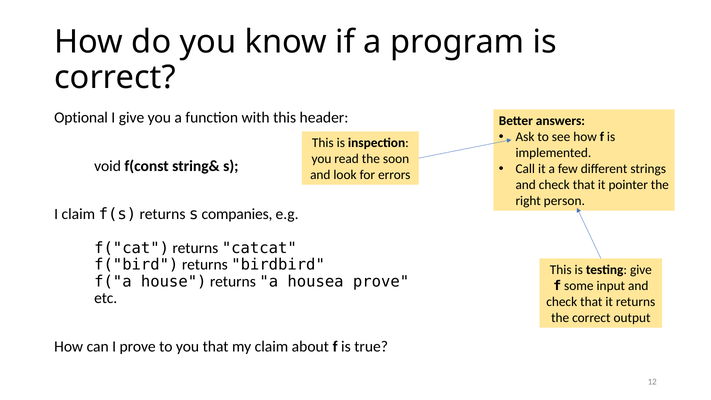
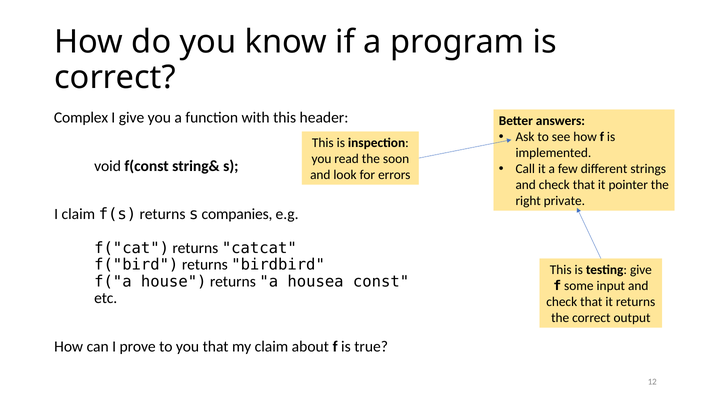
Optional: Optional -> Complex
person: person -> private
housea prove: prove -> const
